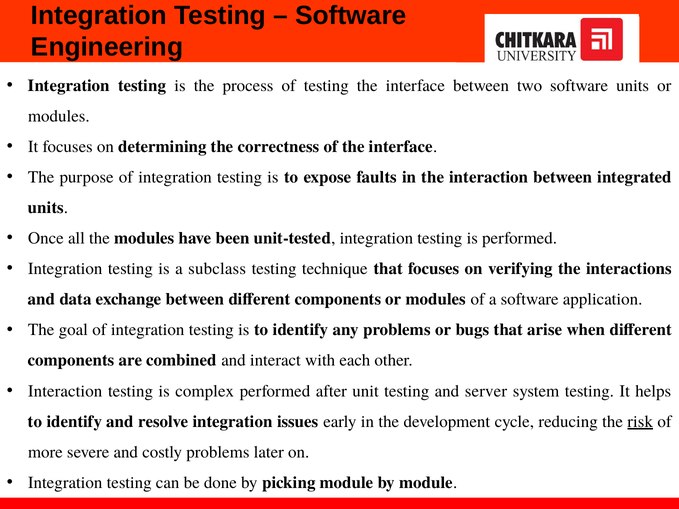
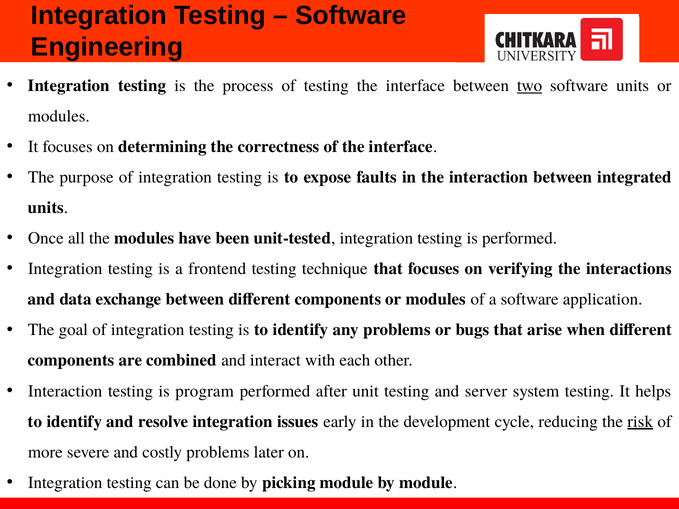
two underline: none -> present
subclass: subclass -> frontend
complex: complex -> program
